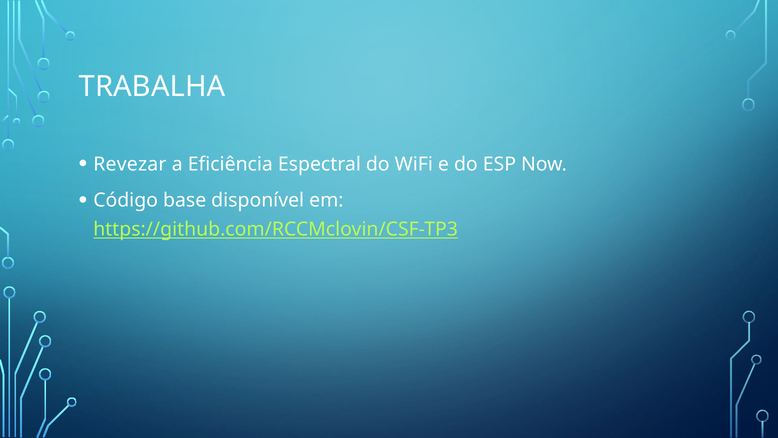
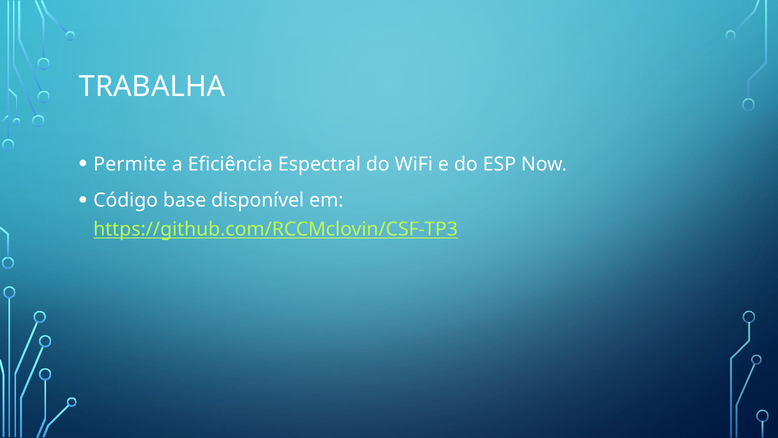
Revezar: Revezar -> Permite
